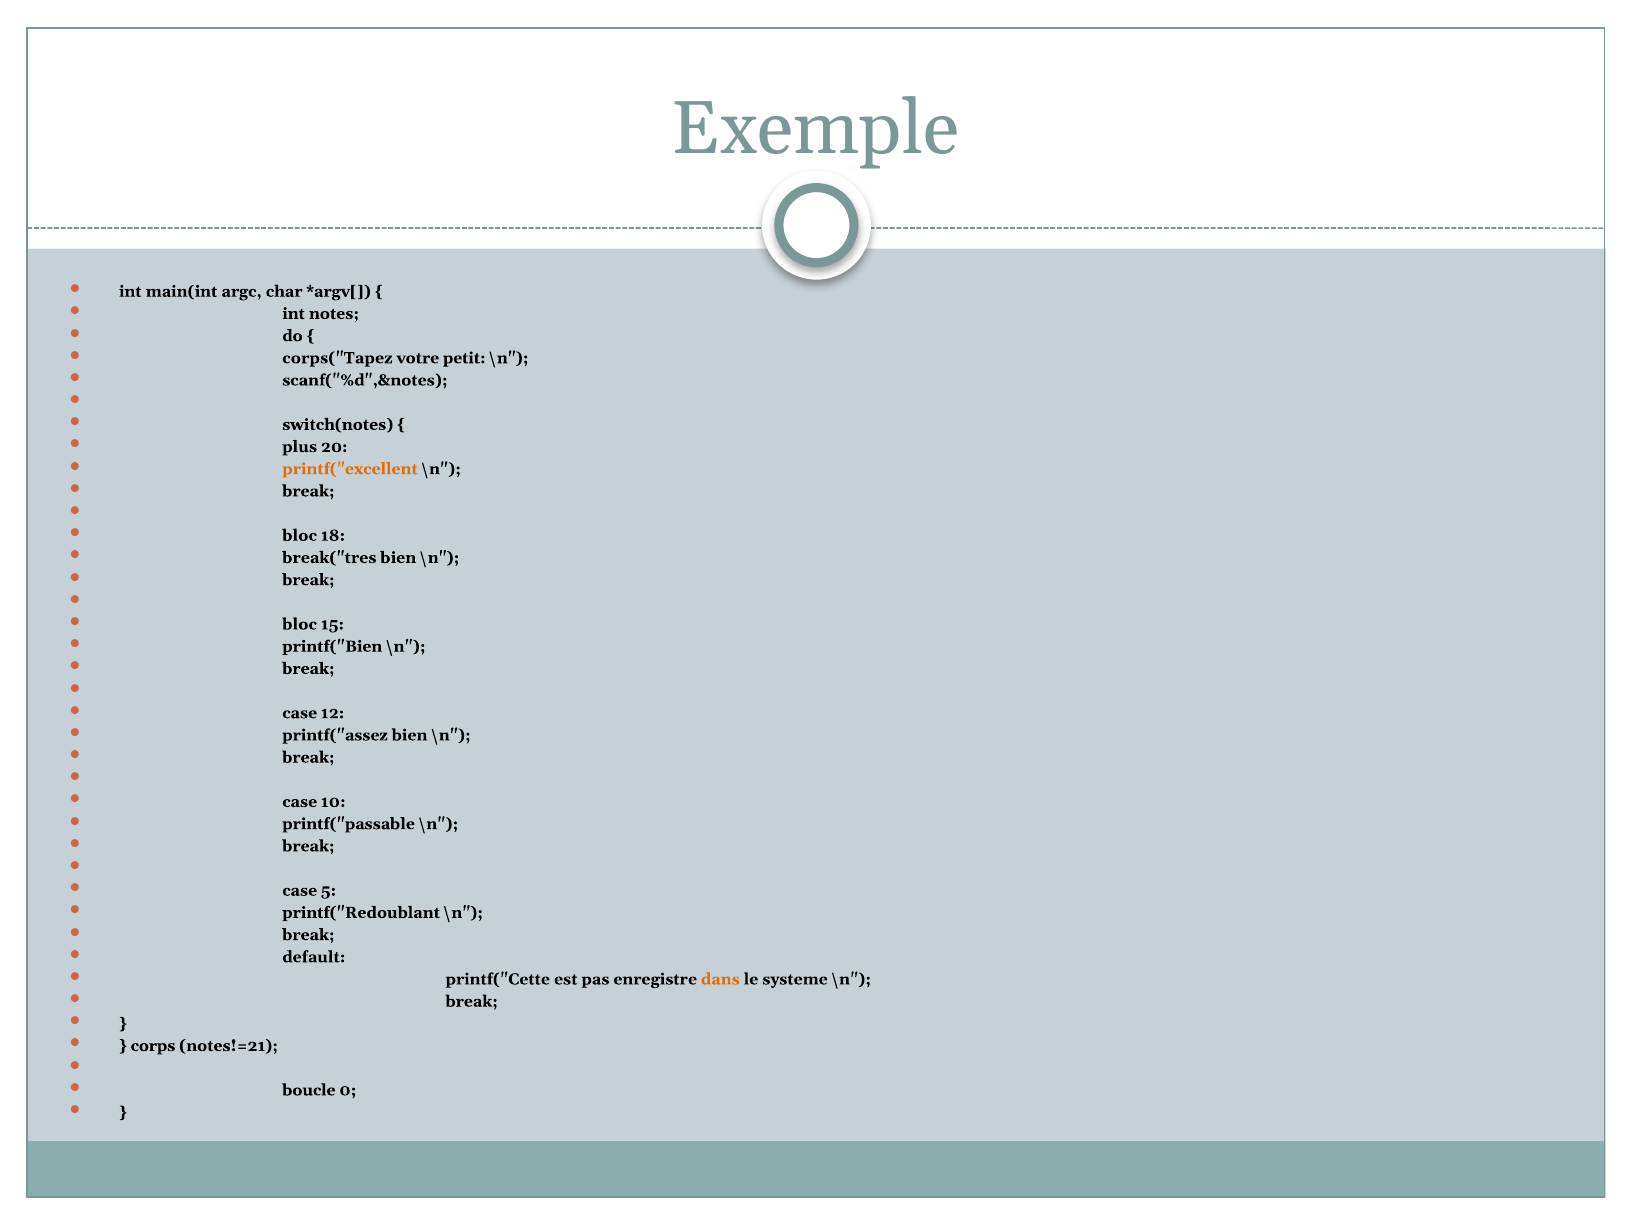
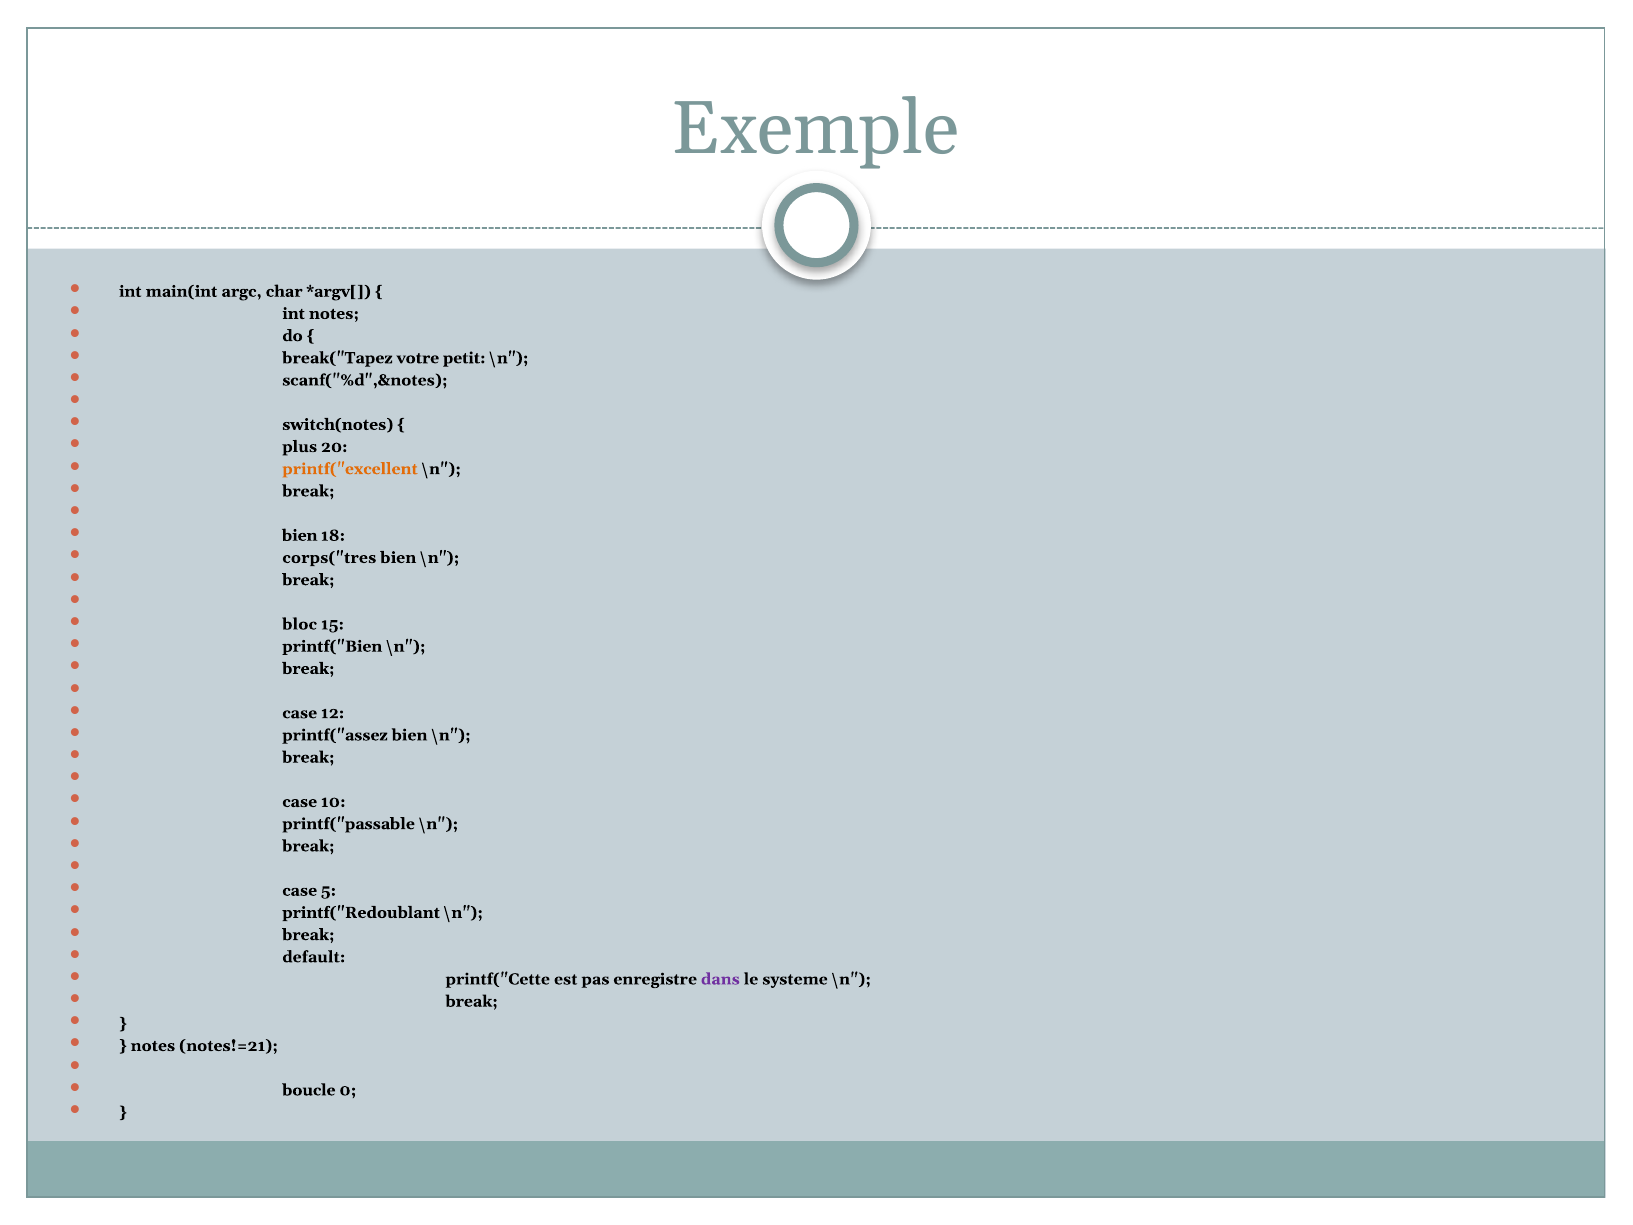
corps("Tapez: corps("Tapez -> break("Tapez
bloc at (300, 535): bloc -> bien
break("tres: break("tres -> corps("tres
dans colour: orange -> purple
corps at (153, 1046): corps -> notes
